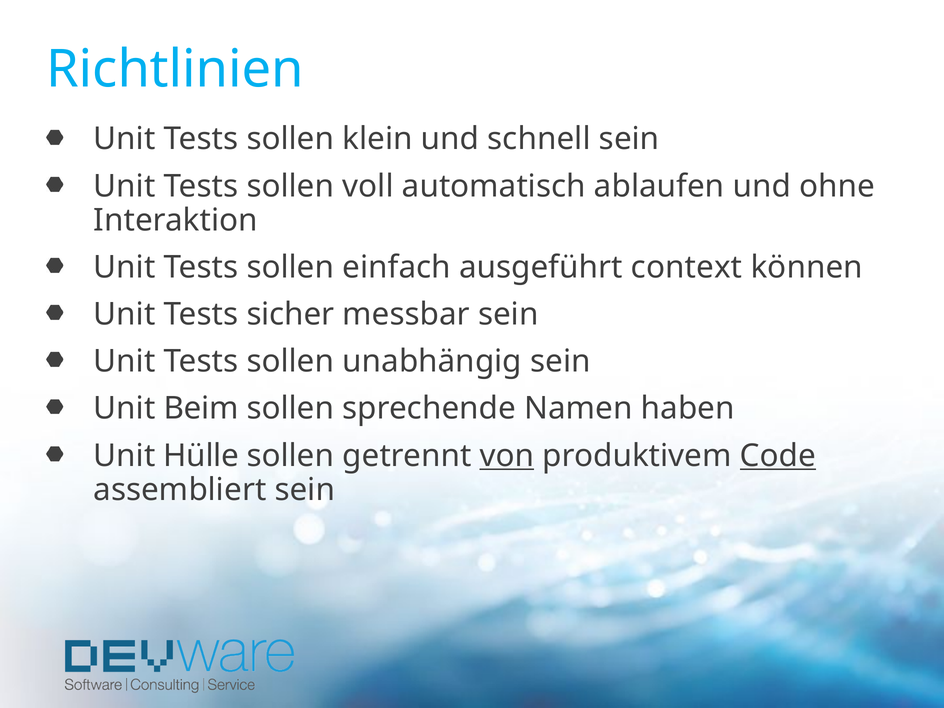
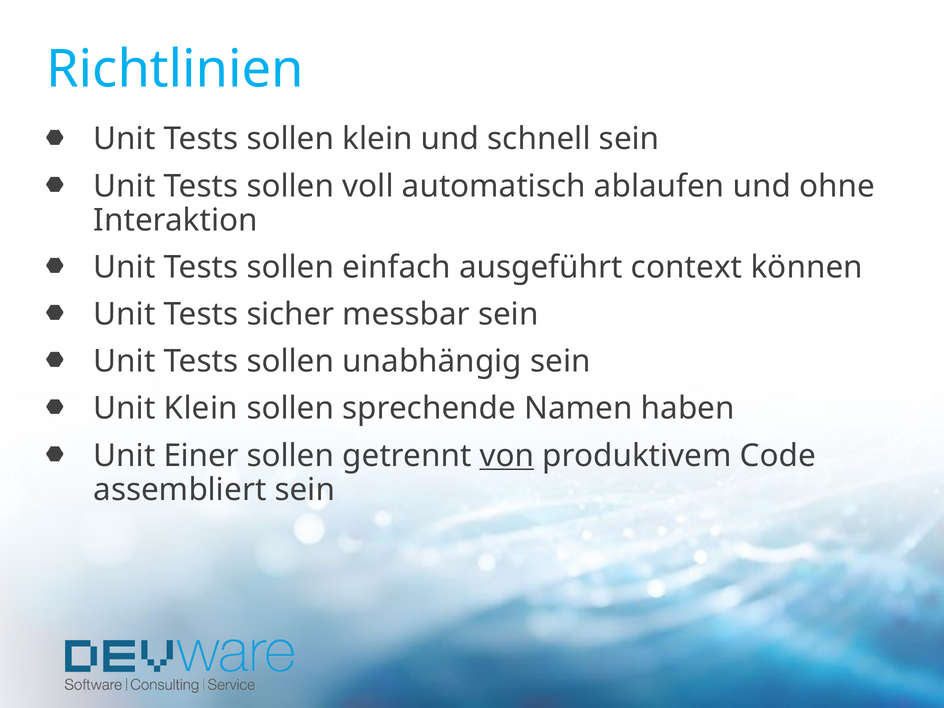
Unit Beim: Beim -> Klein
Hülle: Hülle -> Einer
Code underline: present -> none
